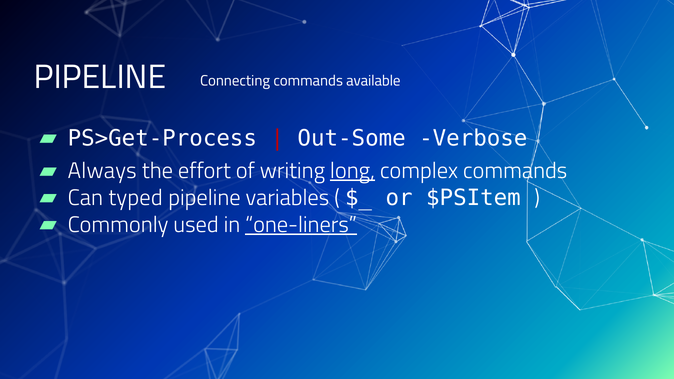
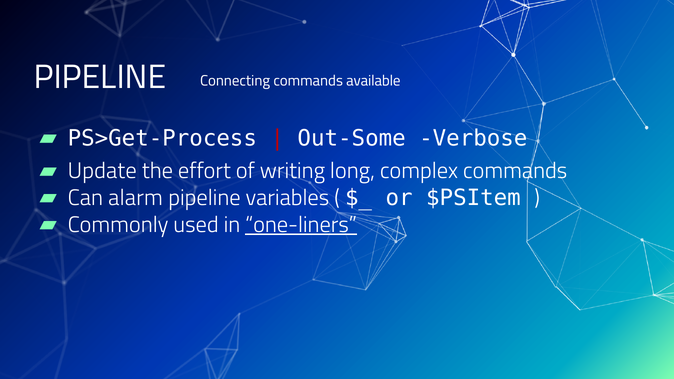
Always: Always -> Update
long underline: present -> none
typed: typed -> alarm
